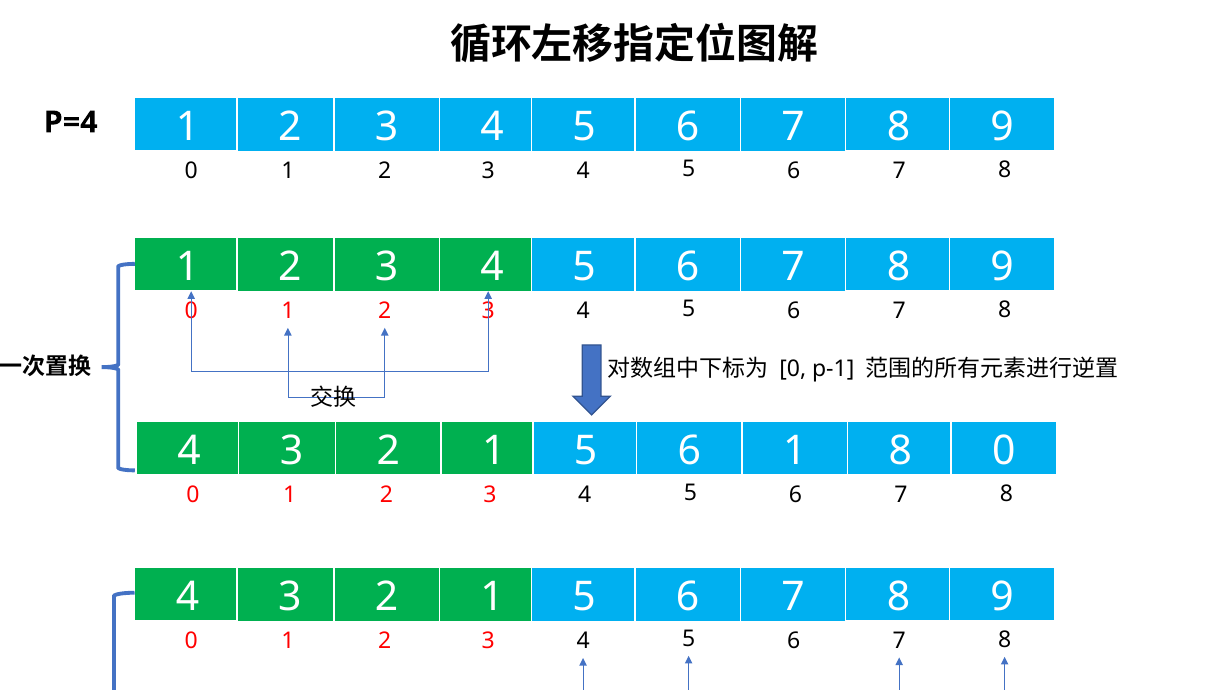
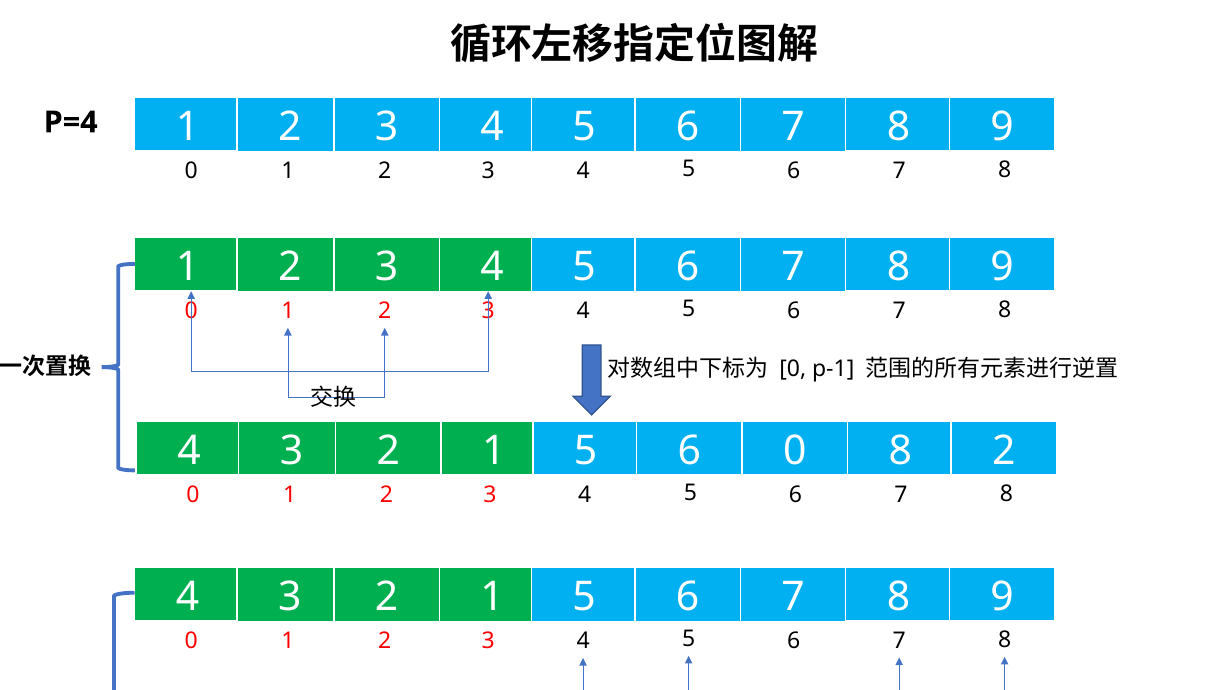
6 1: 1 -> 0
8 0: 0 -> 2
